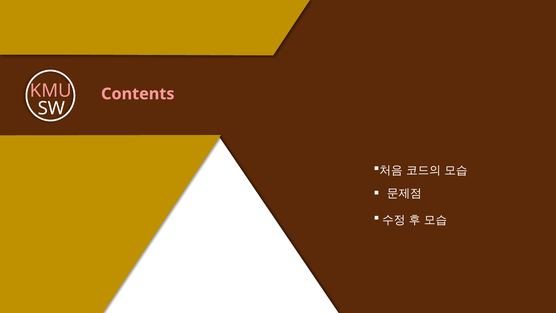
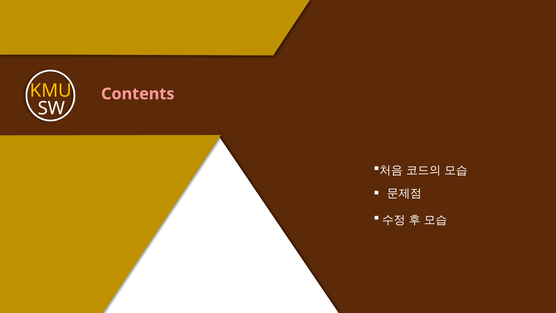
KMU colour: pink -> yellow
